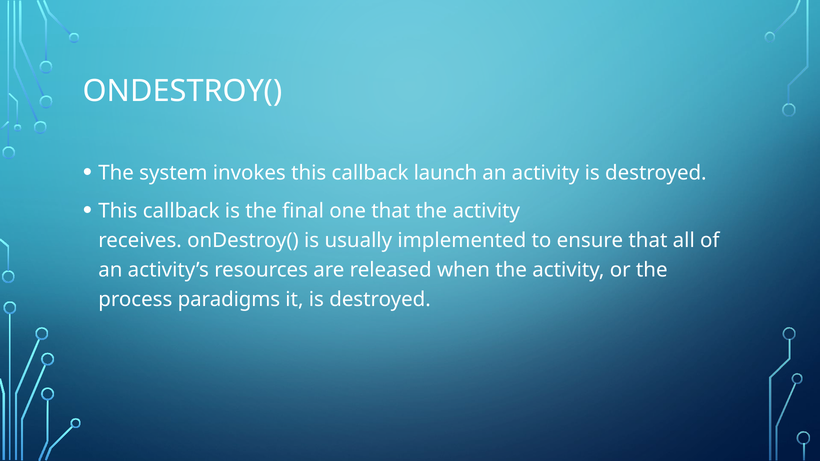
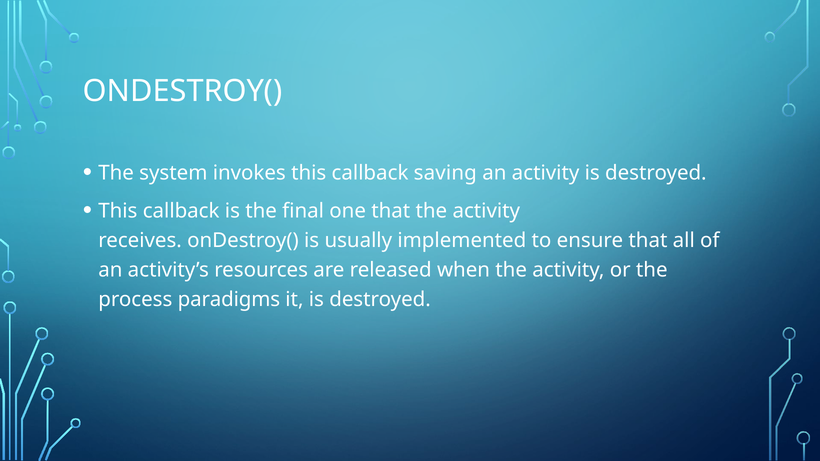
launch: launch -> saving
